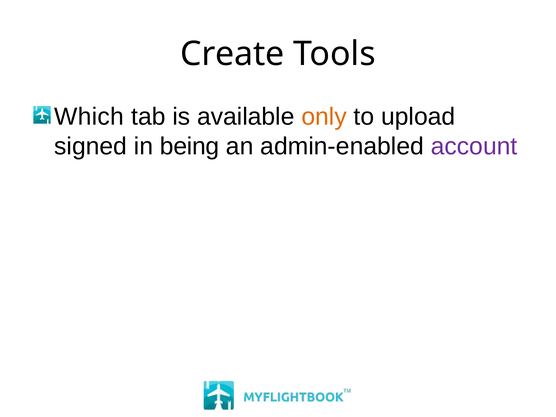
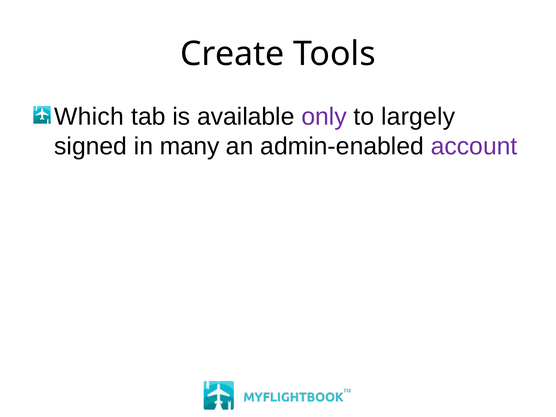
only colour: orange -> purple
upload: upload -> largely
being: being -> many
